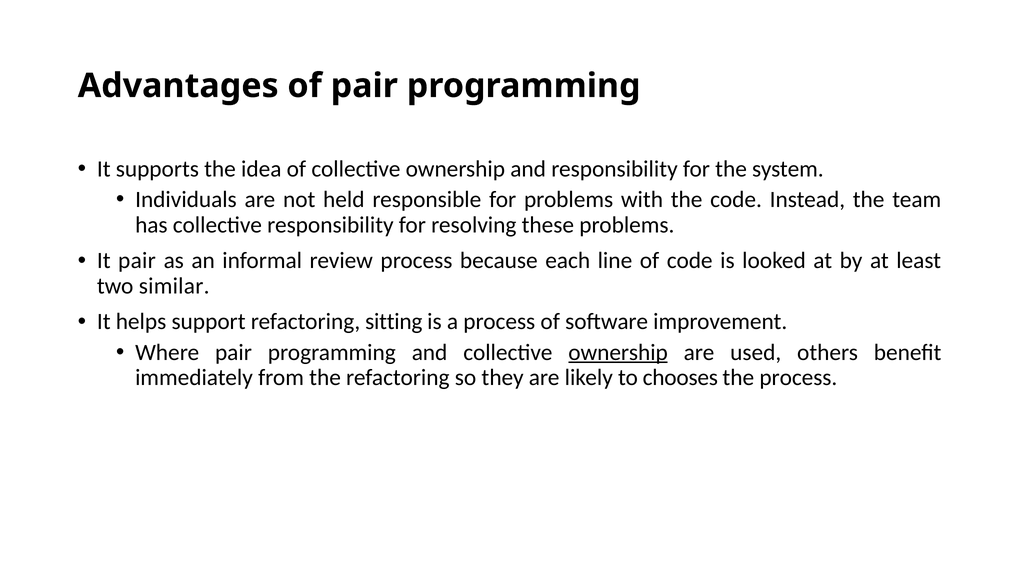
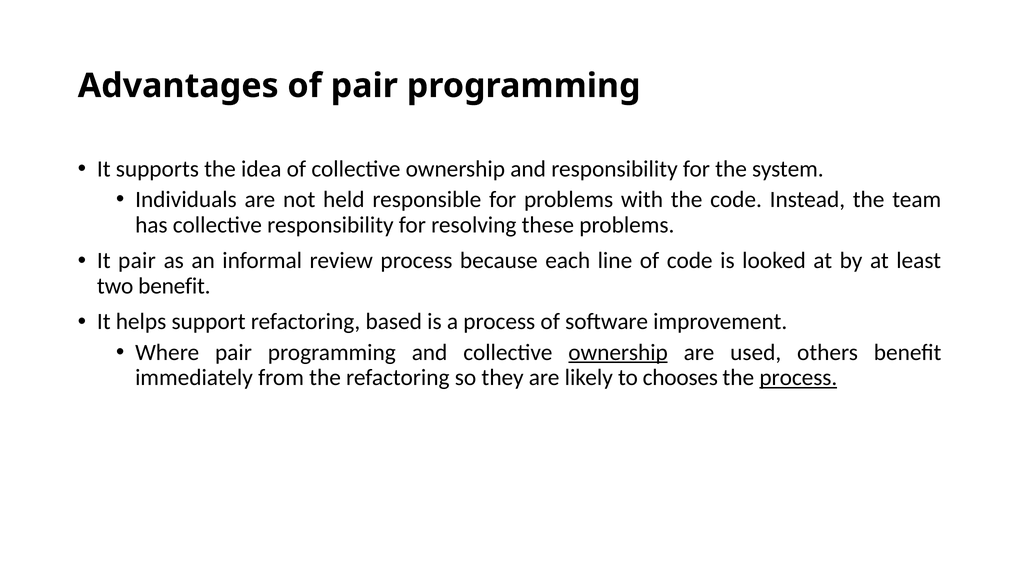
two similar: similar -> benefit
sitting: sitting -> based
process at (798, 377) underline: none -> present
